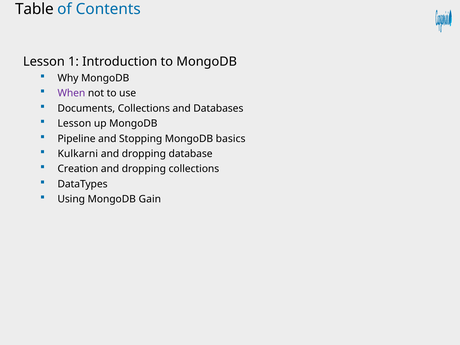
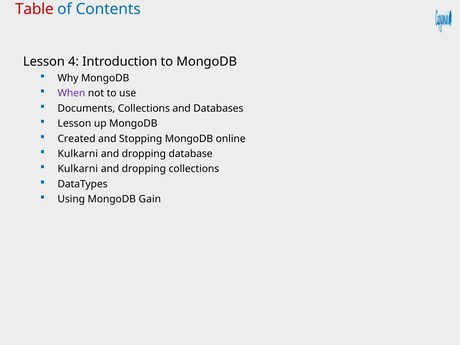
Table colour: black -> red
1: 1 -> 4
Pipeline: Pipeline -> Created
basics: basics -> online
Creation at (78, 169): Creation -> Kulkarni
